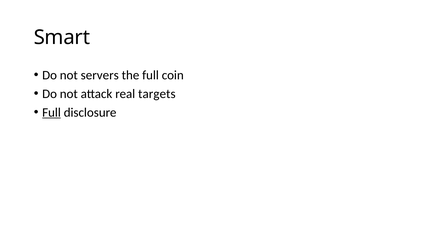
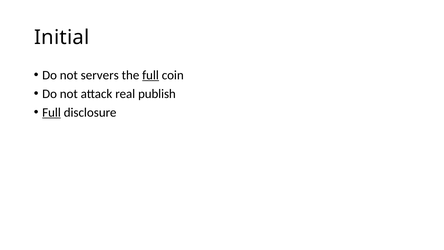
Smart: Smart -> Initial
full at (151, 75) underline: none -> present
targets: targets -> publish
